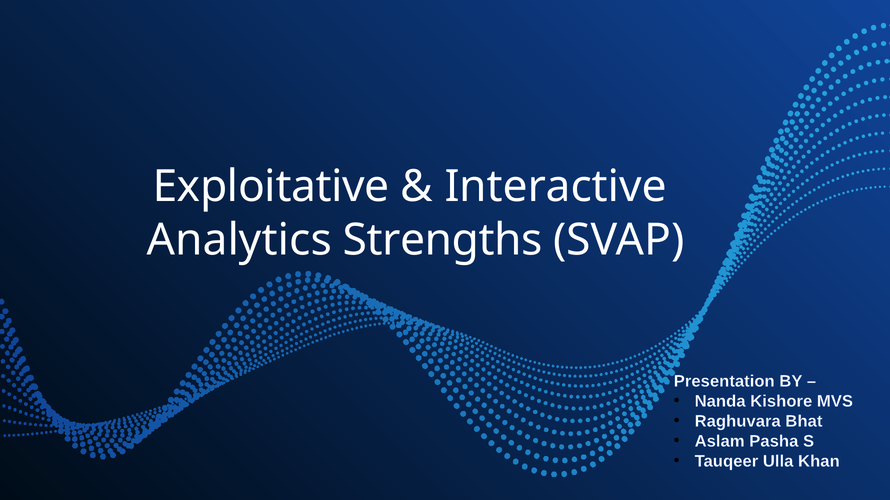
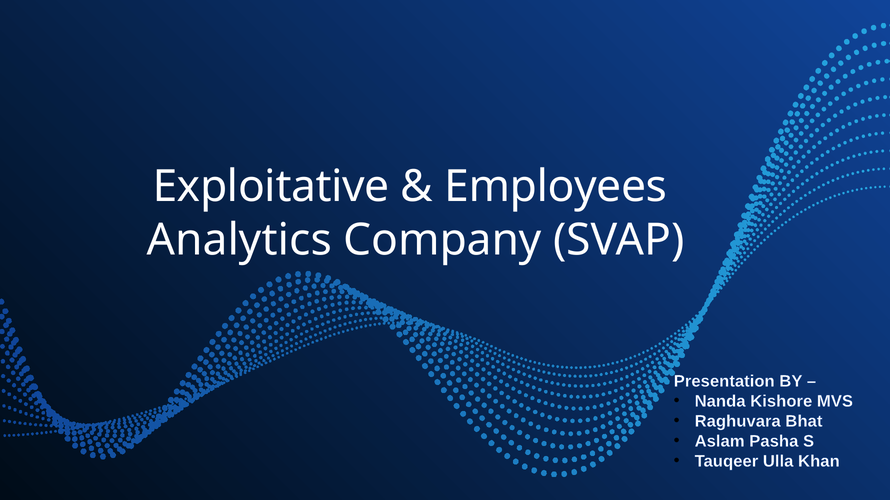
Interactive: Interactive -> Employees
Strengths: Strengths -> Company
